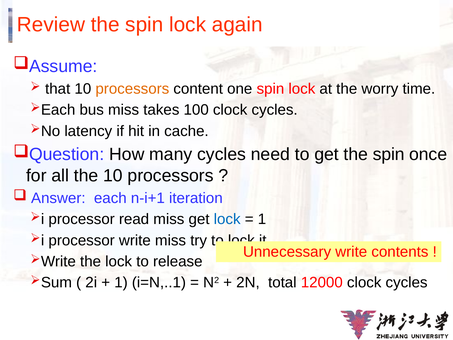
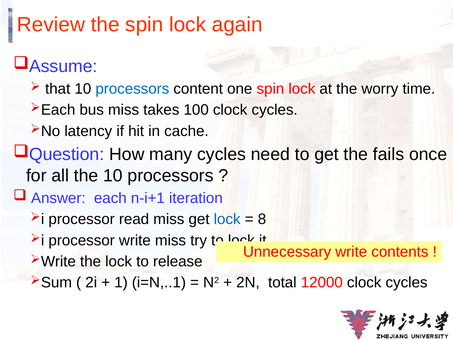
processors at (132, 89) colour: orange -> blue
get the spin: spin -> fails
1 at (262, 219): 1 -> 8
